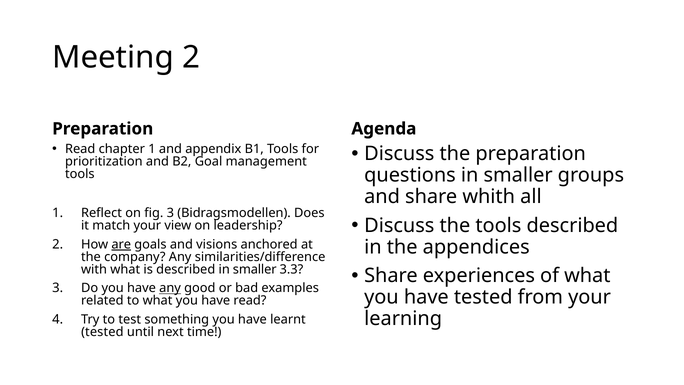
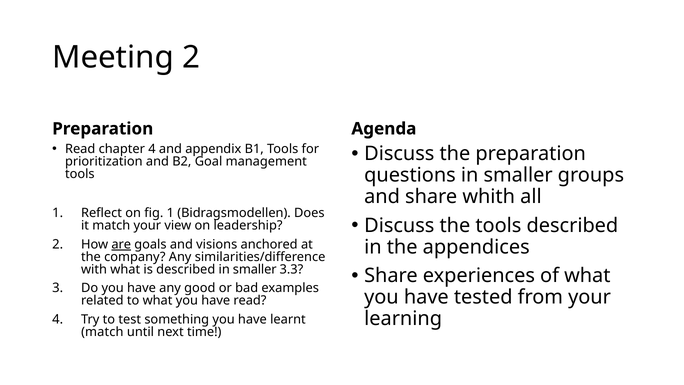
chapter 1: 1 -> 4
fig 3: 3 -> 1
any at (170, 288) underline: present -> none
tested at (102, 332): tested -> match
